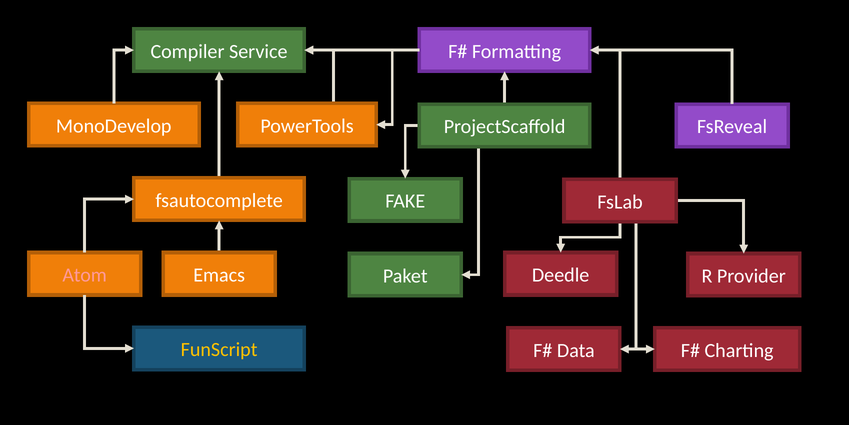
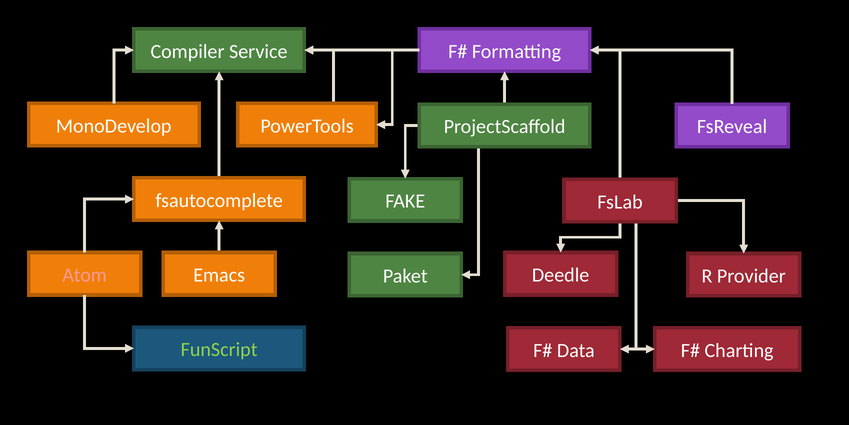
FunScript colour: yellow -> light green
